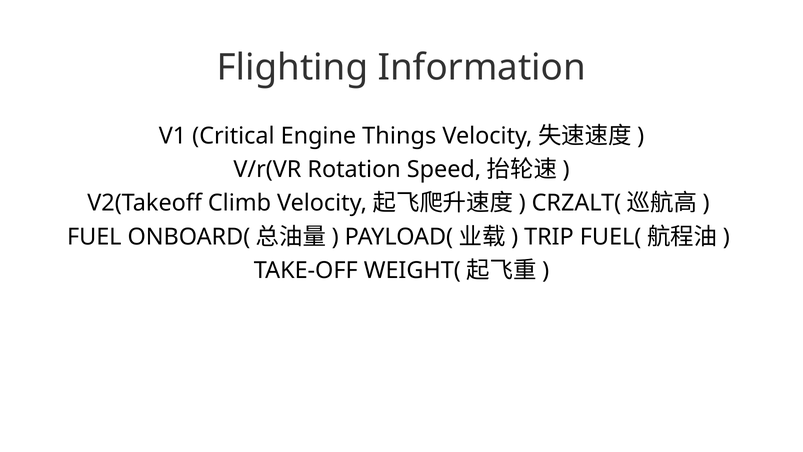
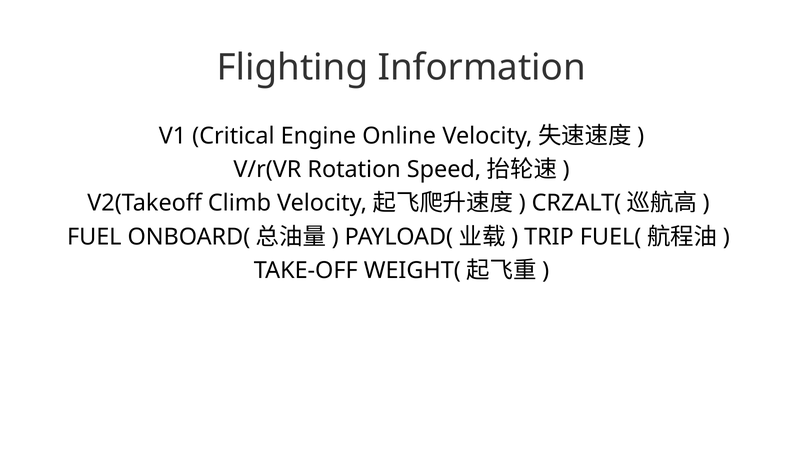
Things: Things -> Online
